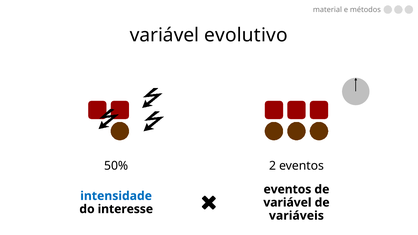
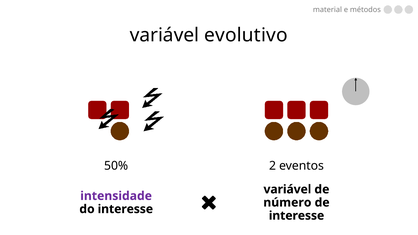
eventos at (287, 189): eventos -> variável
intensidade colour: blue -> purple
variável at (287, 203): variável -> número
variáveis at (296, 216): variáveis -> interesse
